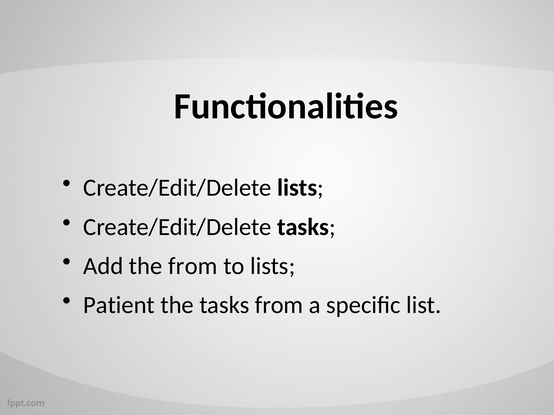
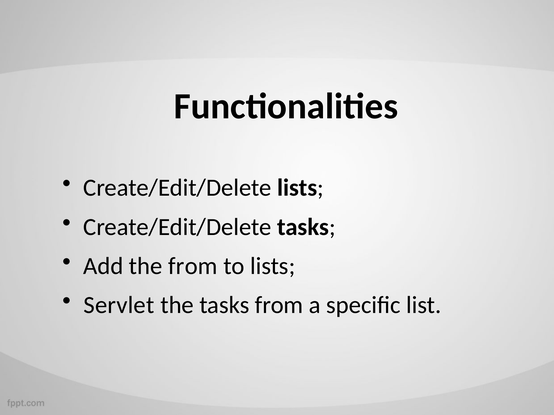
Patient: Patient -> Servlet
